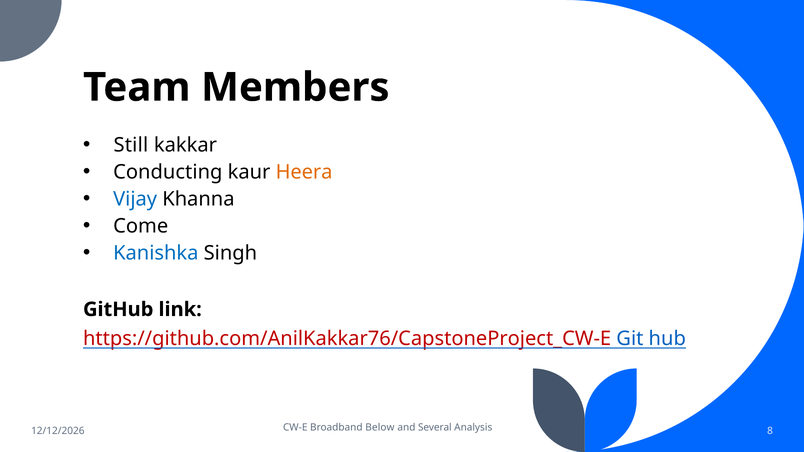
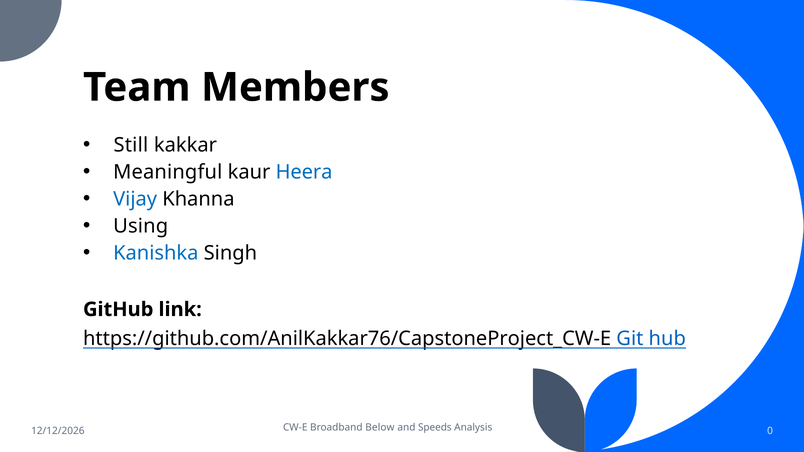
Conducting: Conducting -> Meaningful
Heera colour: orange -> blue
Come: Come -> Using
https://github.com/AnilKakkar76/CapstoneProject_CW-E colour: red -> black
Several: Several -> Speeds
8: 8 -> 0
